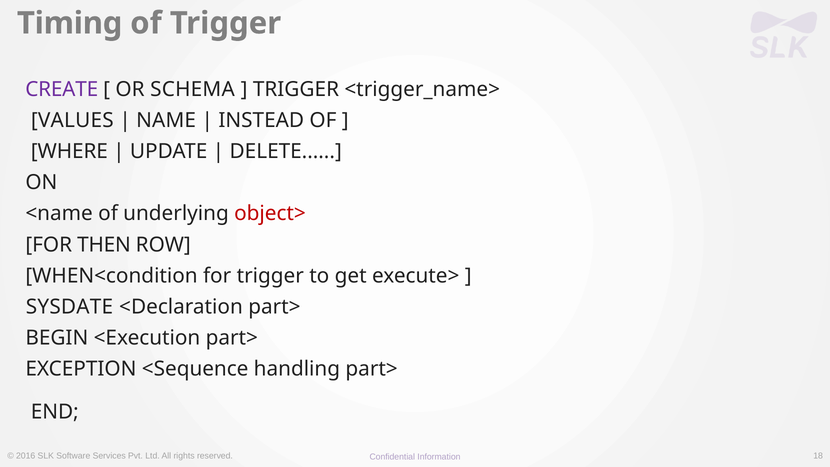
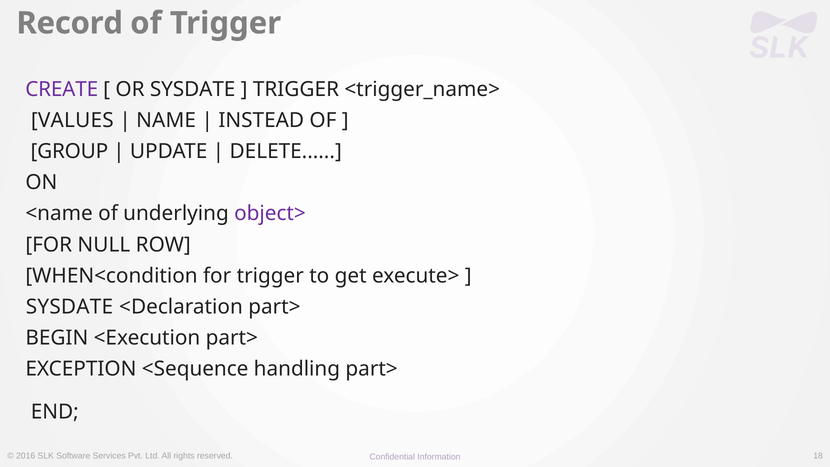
Timing: Timing -> Record
OR SCHEMA: SCHEMA -> SYSDATE
WHERE: WHERE -> GROUP
object> colour: red -> purple
THEN: THEN -> NULL
